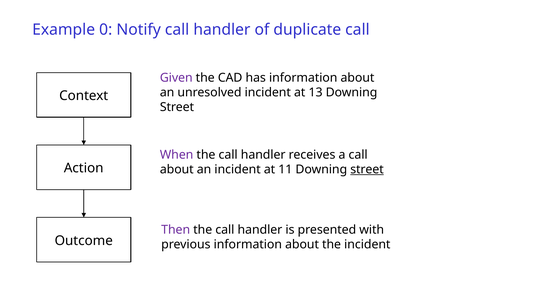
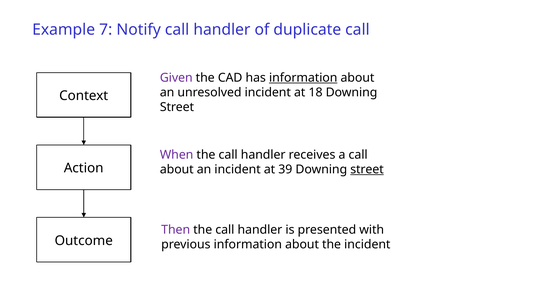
0: 0 -> 7
information at (303, 78) underline: none -> present
13: 13 -> 18
11: 11 -> 39
